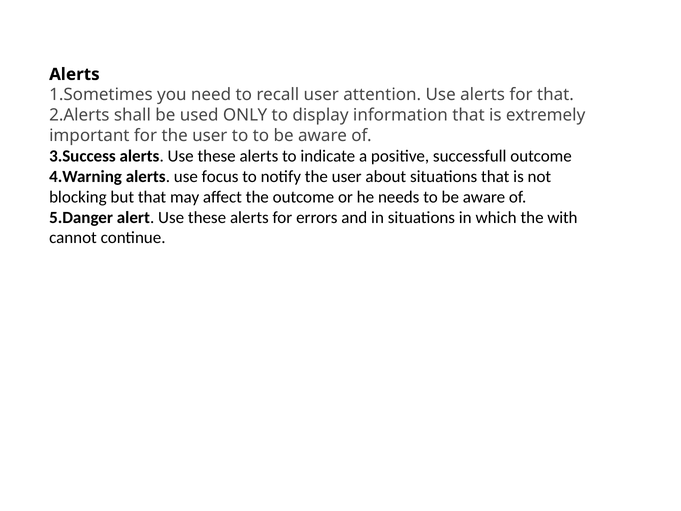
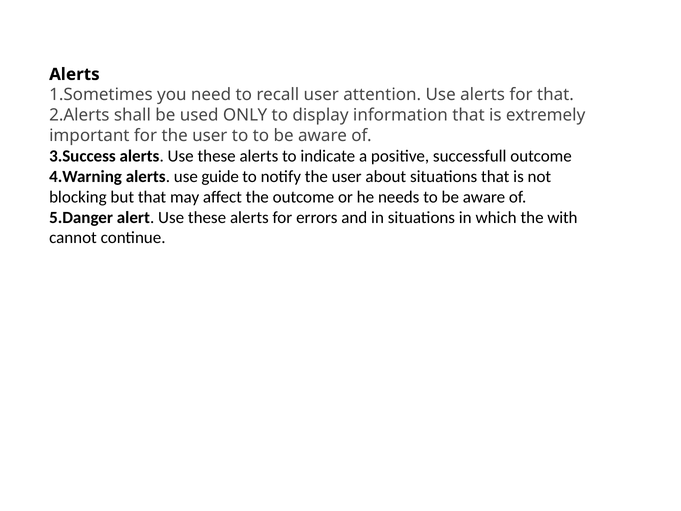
focus: focus -> guide
